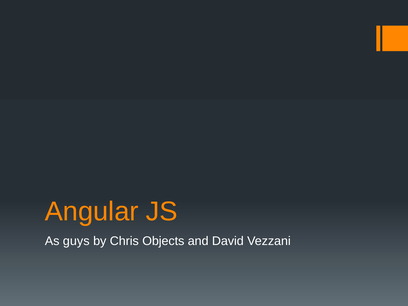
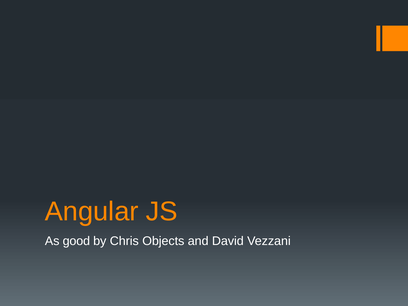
guys: guys -> good
